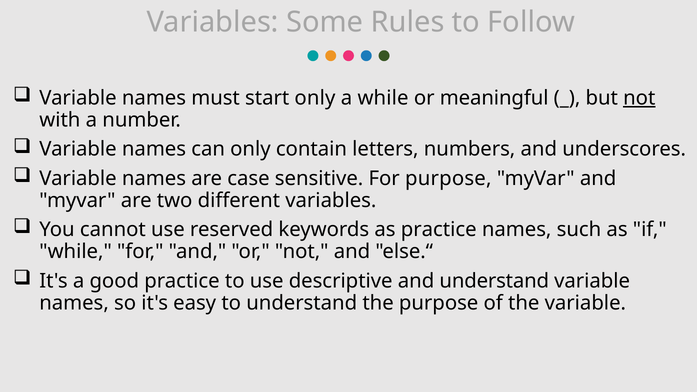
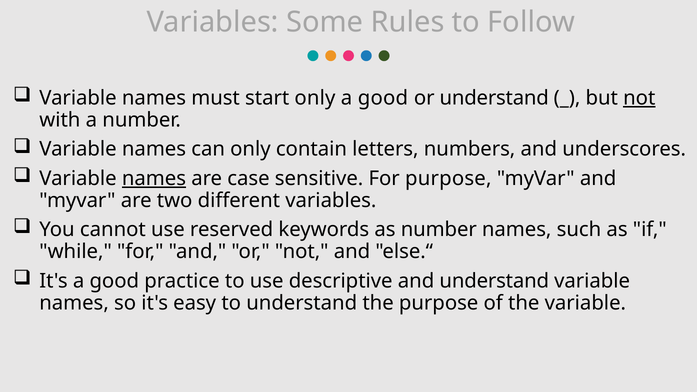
while at (383, 98): while -> good
or meaningful: meaningful -> understand
names at (154, 179) underline: none -> present
as practice: practice -> number
